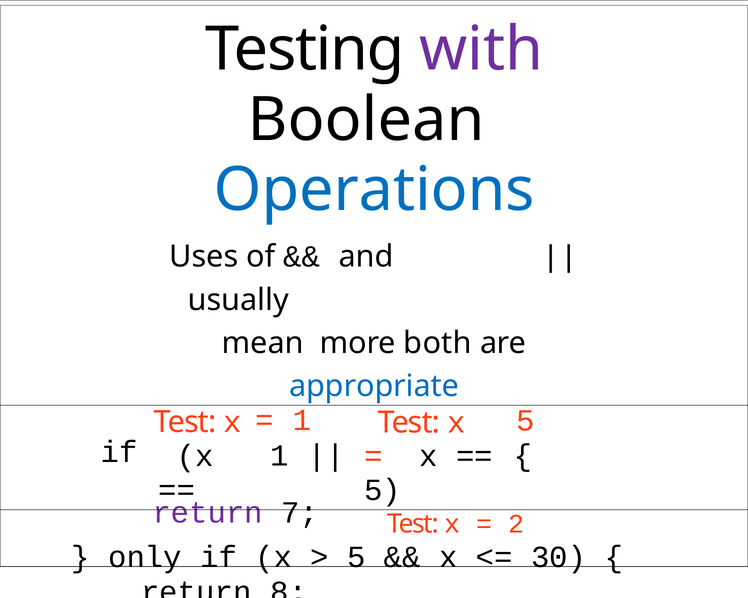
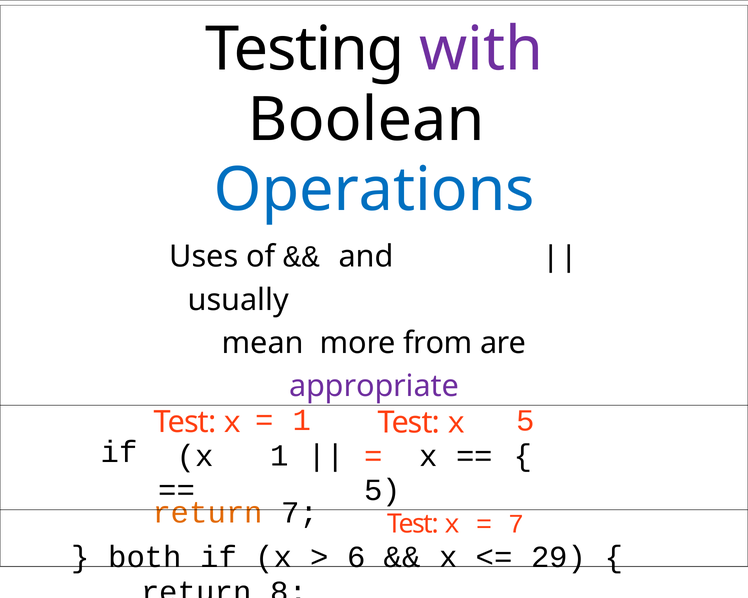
both: both -> from
appropriate colour: blue -> purple
return at (208, 512) colour: purple -> orange
2 at (516, 523): 2 -> 7
only: only -> both
5 at (356, 557): 5 -> 6
30: 30 -> 29
